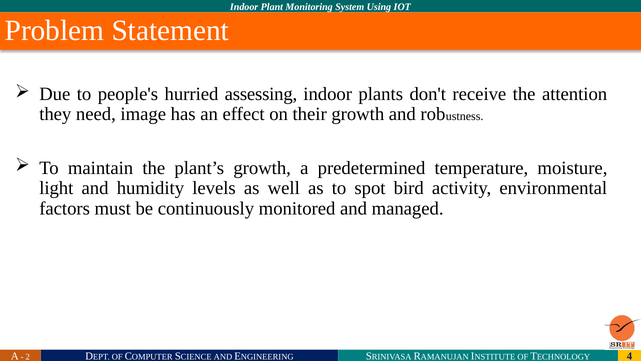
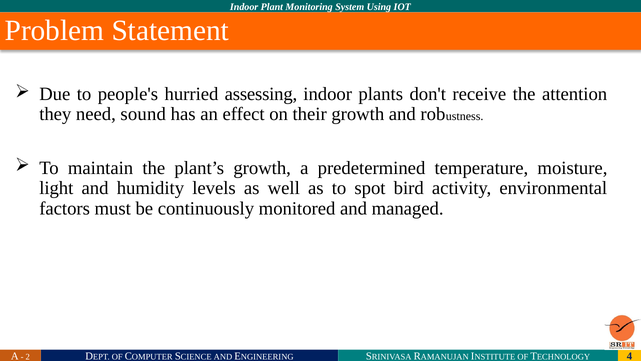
image: image -> sound
